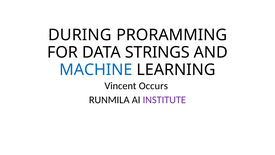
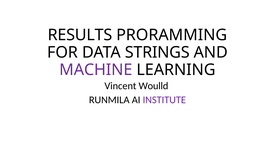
DURING: DURING -> RESULTS
MACHINE colour: blue -> purple
Occurs: Occurs -> Woulld
